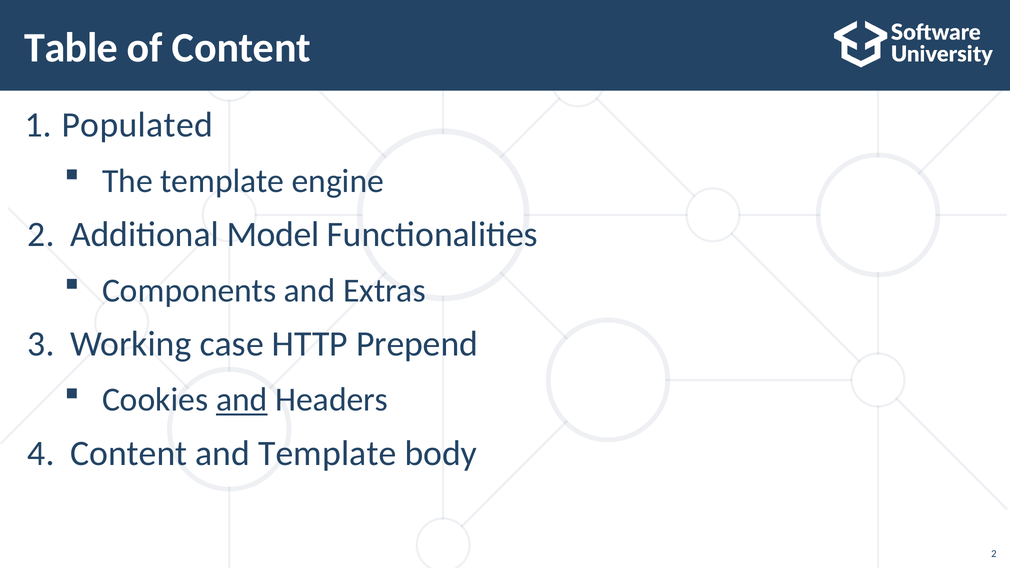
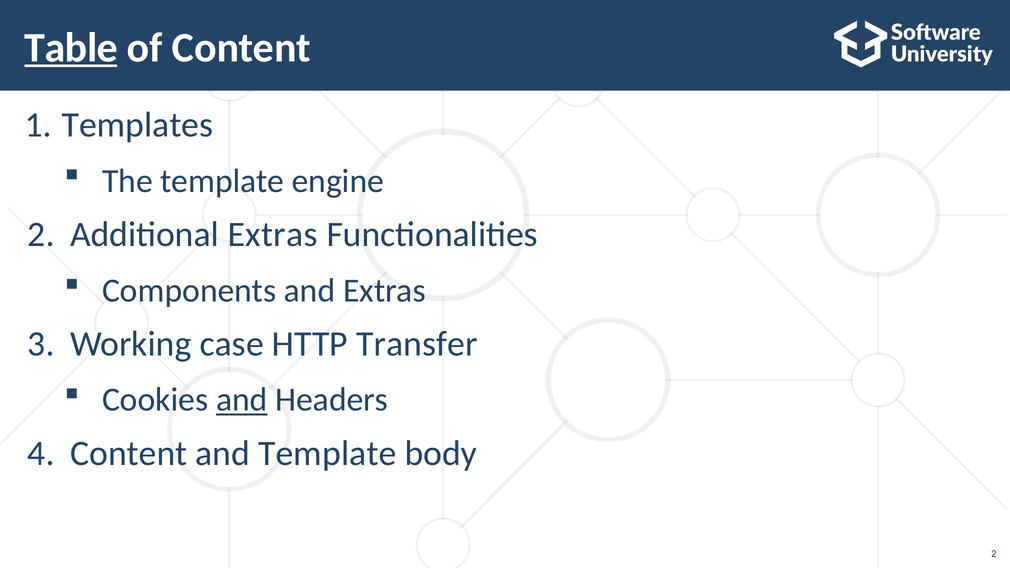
Table underline: none -> present
Populated: Populated -> Templates
Additional Model: Model -> Extras
Prepend: Prepend -> Transfer
